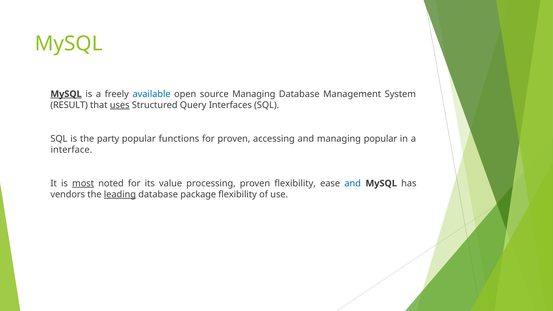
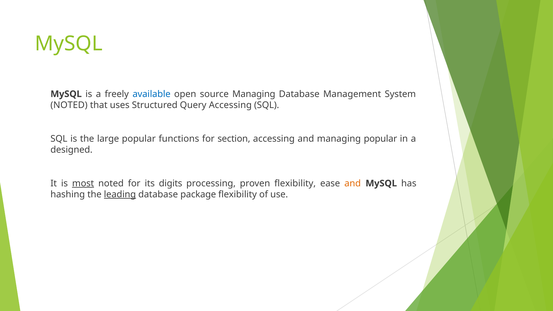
MySQL at (66, 94) underline: present -> none
RESULT at (69, 105): RESULT -> NOTED
uses underline: present -> none
Query Interfaces: Interfaces -> Accessing
party: party -> large
for proven: proven -> section
interface: interface -> designed
value: value -> digits
and at (353, 183) colour: blue -> orange
vendors: vendors -> hashing
